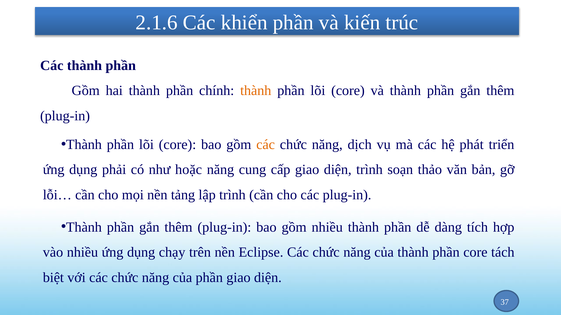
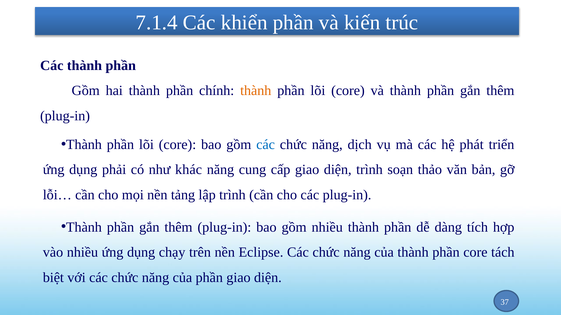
2.1.6: 2.1.6 -> 7.1.4
các at (266, 145) colour: orange -> blue
hoặc: hoặc -> khác
